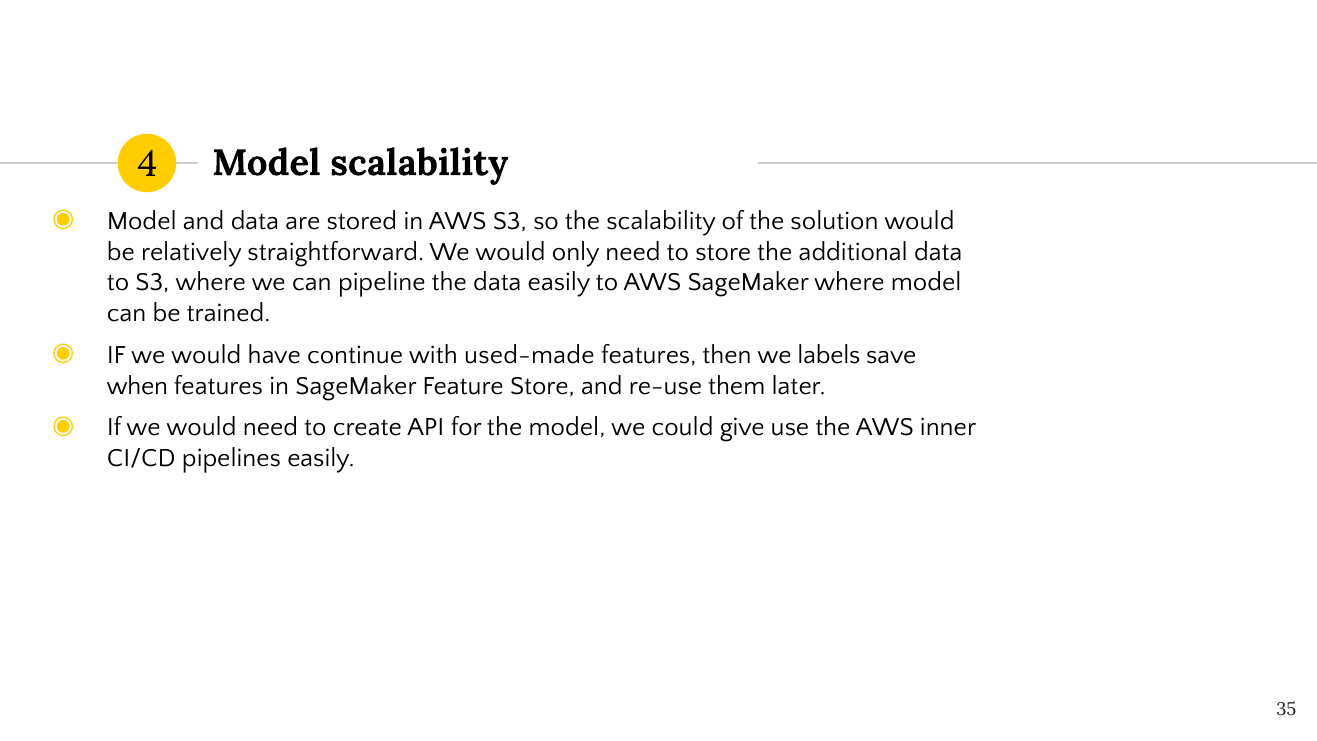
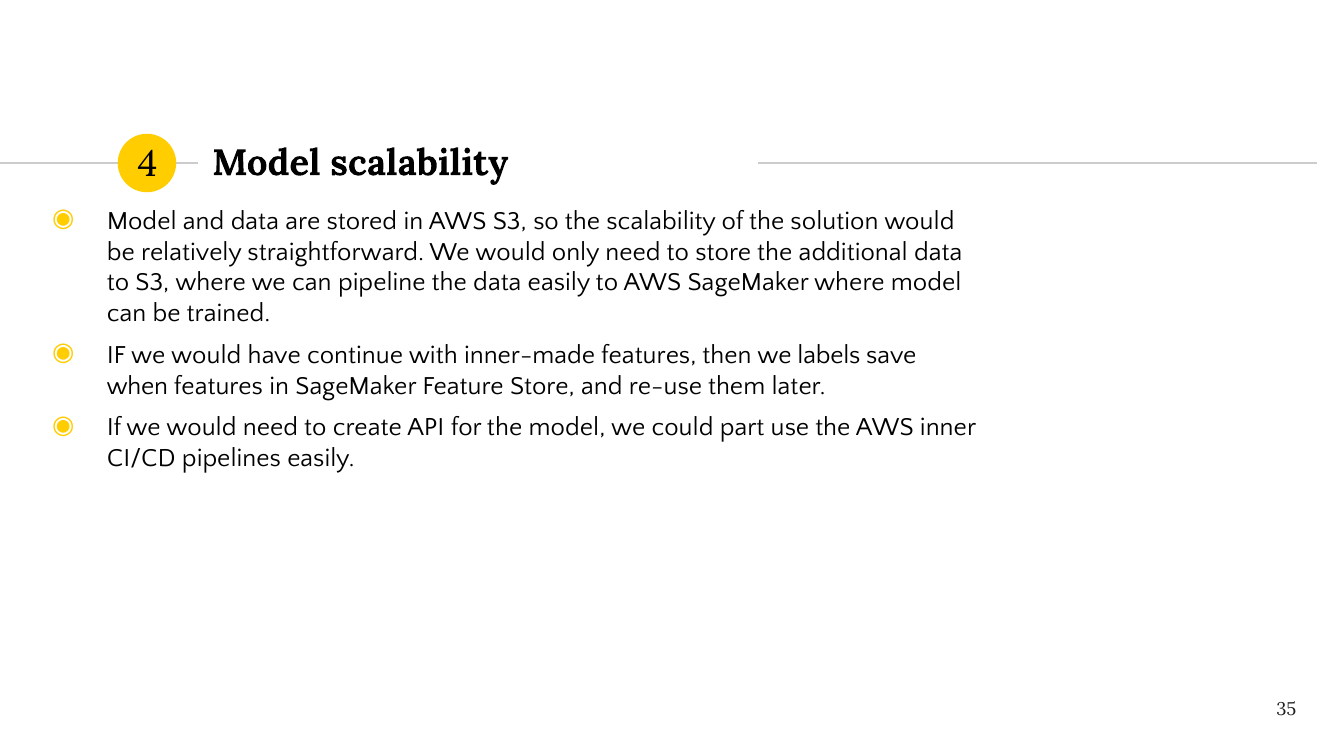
used-made: used-made -> inner-made
give: give -> part
